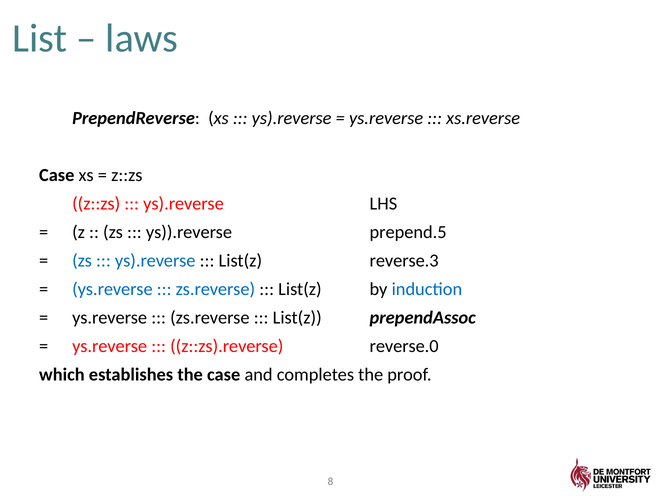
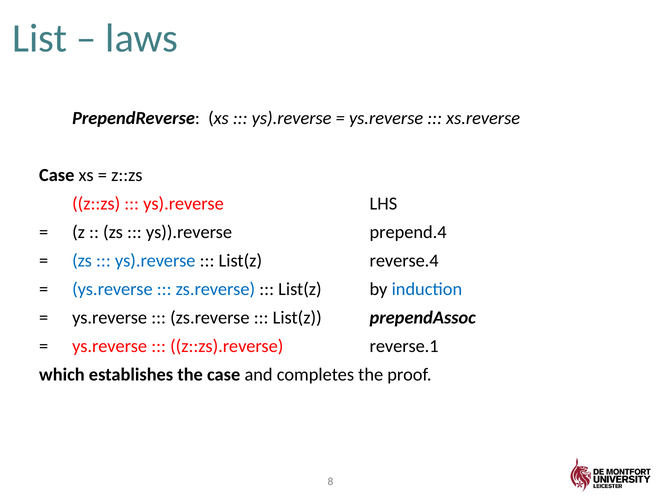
prepend.5: prepend.5 -> prepend.4
reverse.3: reverse.3 -> reverse.4
reverse.0: reverse.0 -> reverse.1
